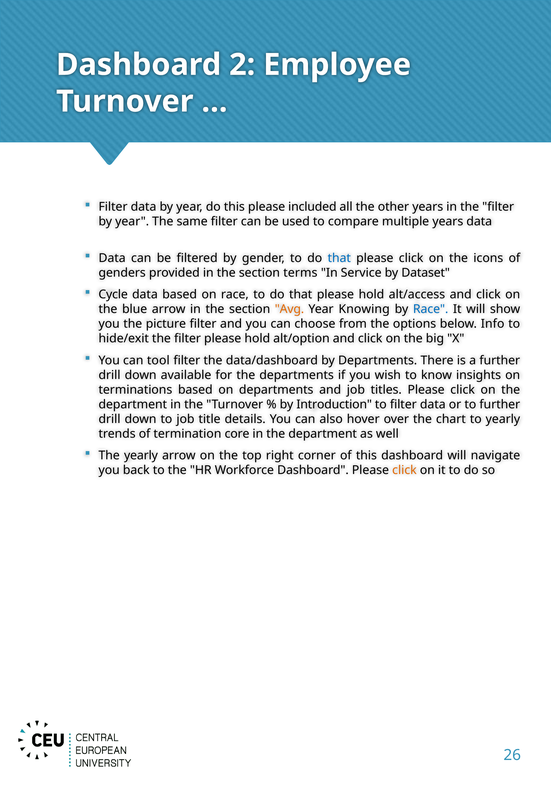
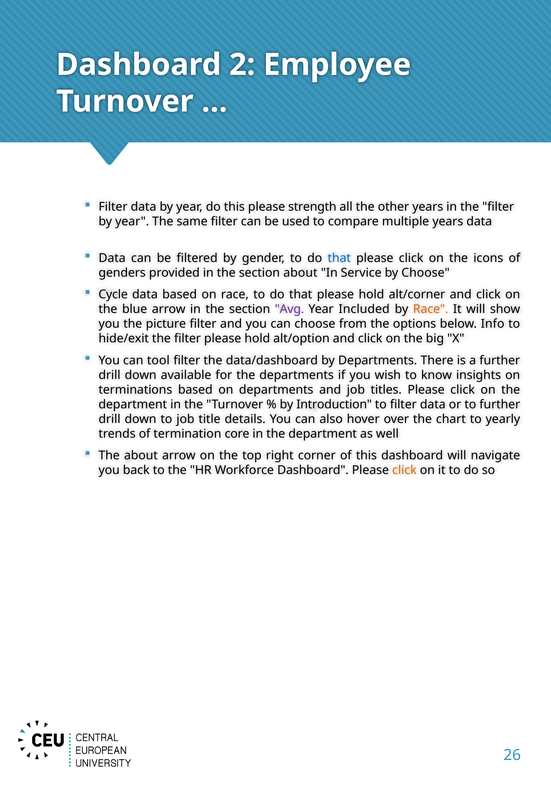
included: included -> strength
section terms: terms -> about
by Dataset: Dataset -> Choose
alt/access: alt/access -> alt/corner
Avg colour: orange -> purple
Knowing: Knowing -> Included
Race at (431, 309) colour: blue -> orange
The yearly: yearly -> about
